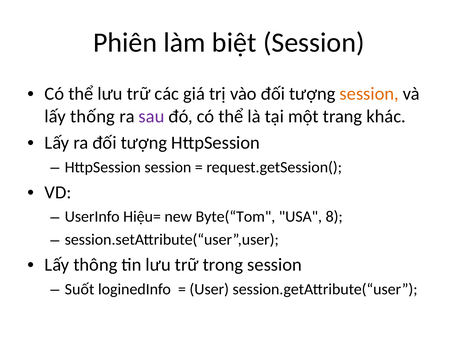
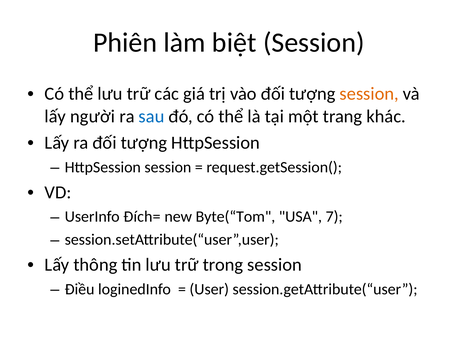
thống: thống -> người
sau colour: purple -> blue
Hiệu=: Hiệu= -> Đích=
8: 8 -> 7
Suốt: Suốt -> Điều
